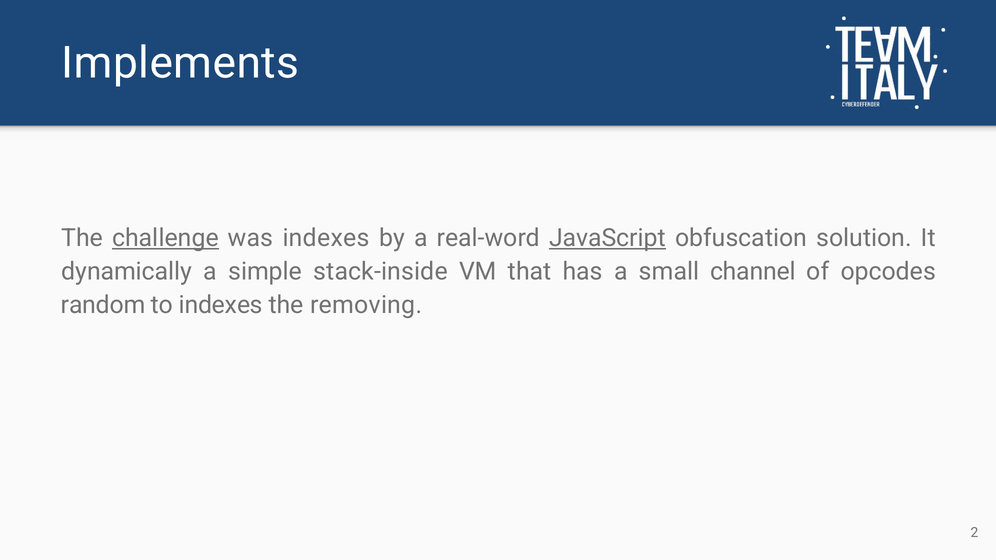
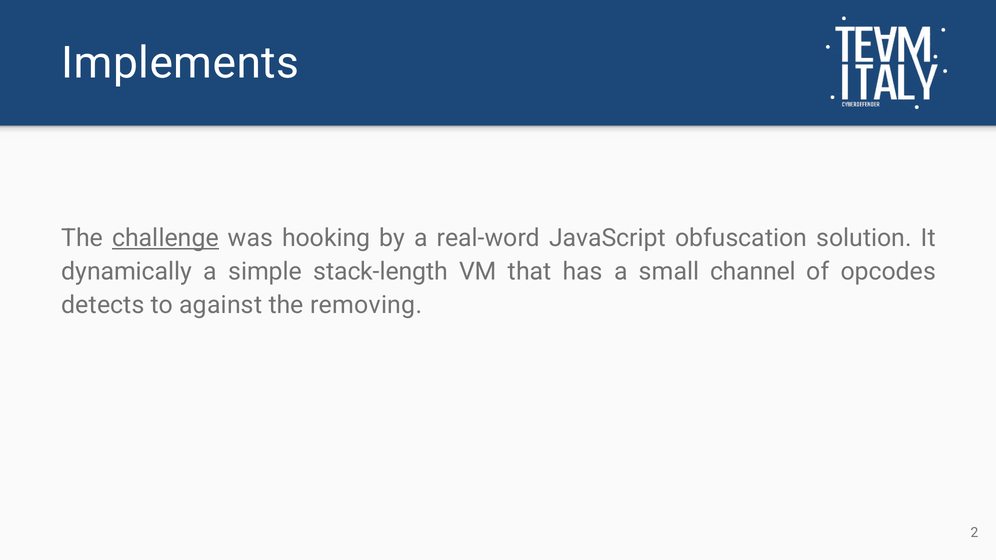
was indexes: indexes -> hooking
JavaScript underline: present -> none
stack-inside: stack-inside -> stack-length
random: random -> detects
to indexes: indexes -> against
